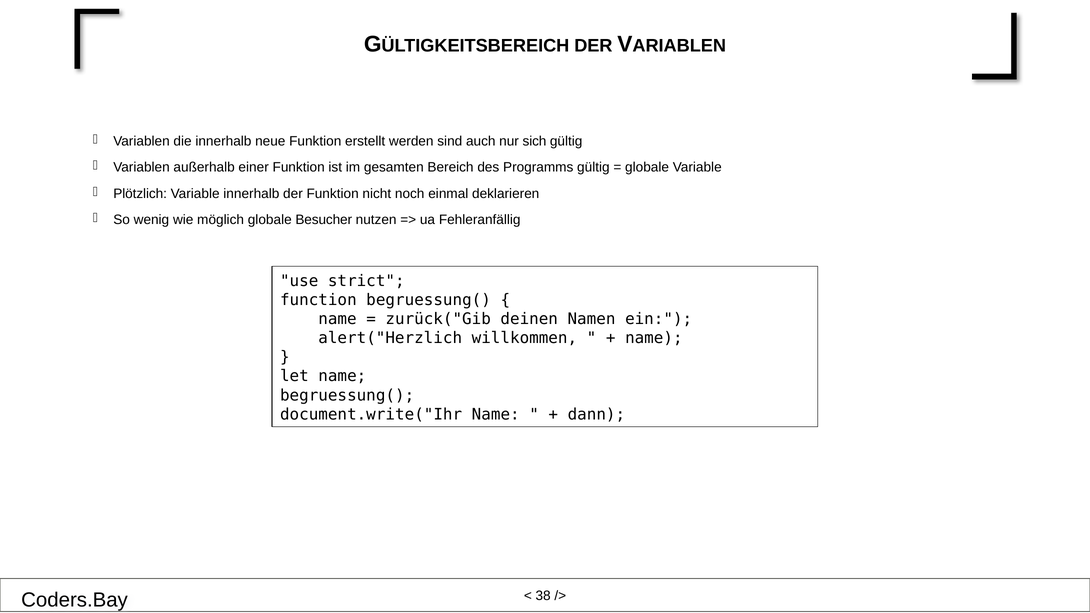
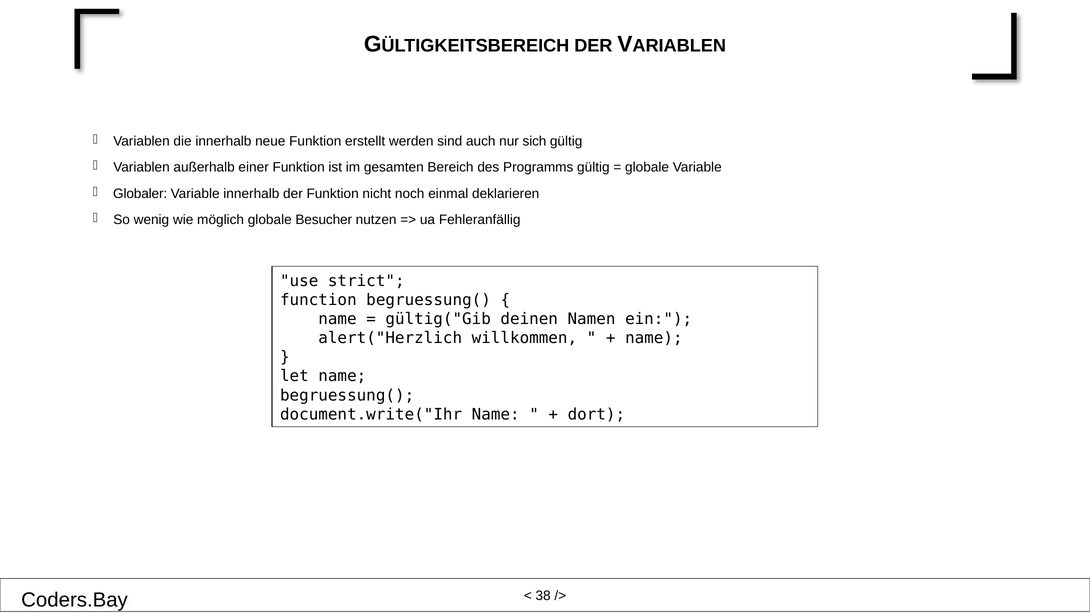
Plötzlich: Plötzlich -> Globaler
zurück("Gib: zurück("Gib -> gültig("Gib
dann: dann -> dort
